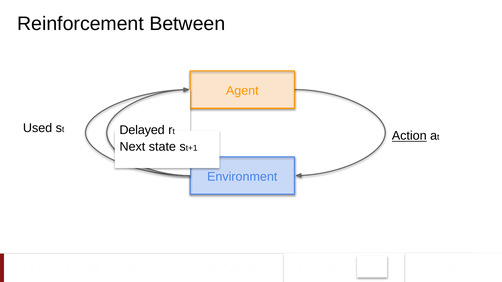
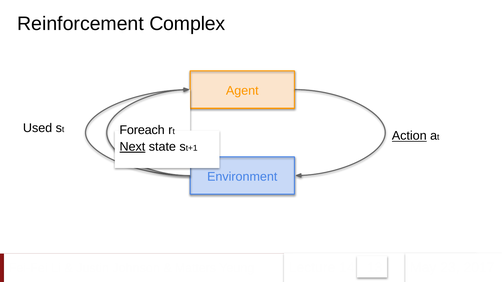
Between: Between -> Complex
Delayed: Delayed -> Foreach
Next underline: none -> present
